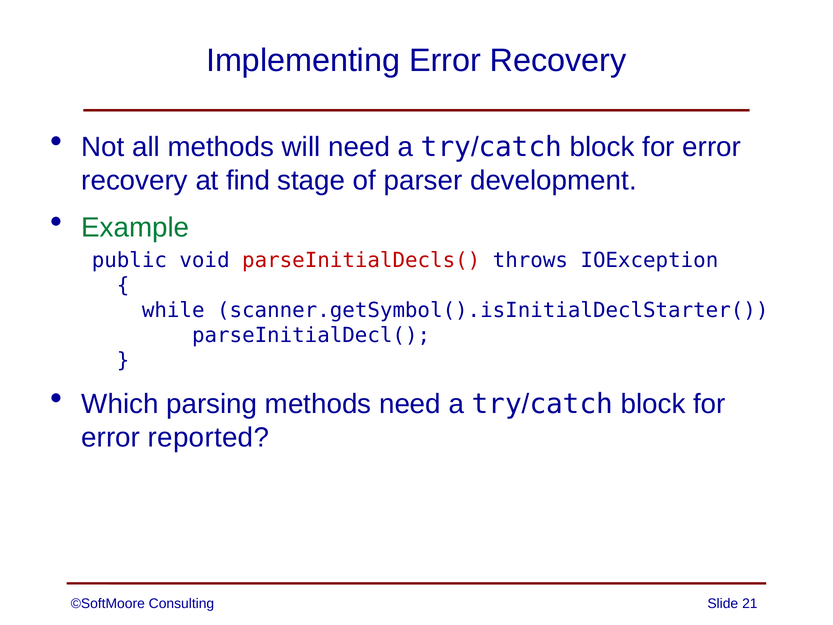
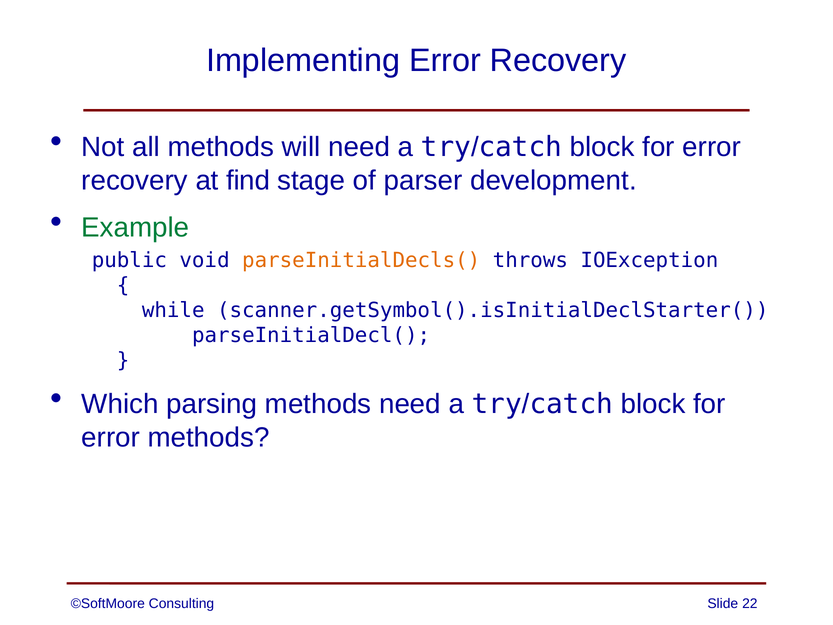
parseInitialDecls( colour: red -> orange
error reported: reported -> methods
21: 21 -> 22
